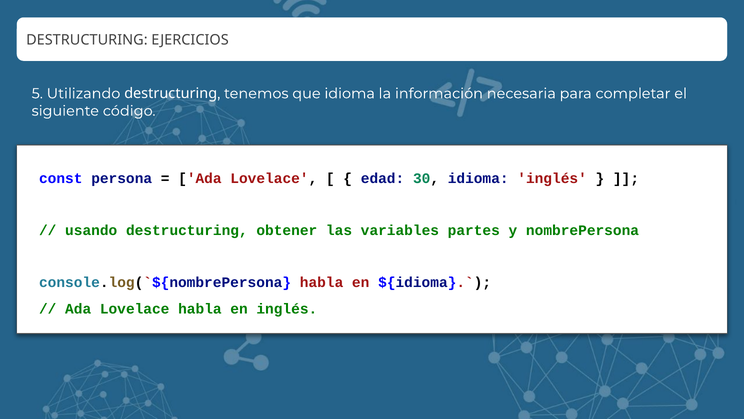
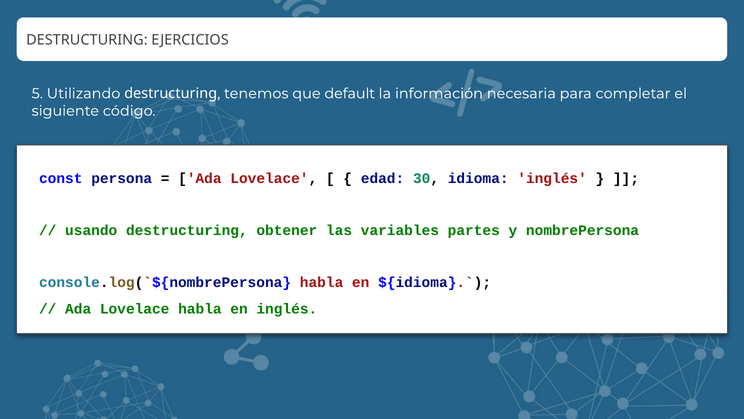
que idioma: idioma -> default
